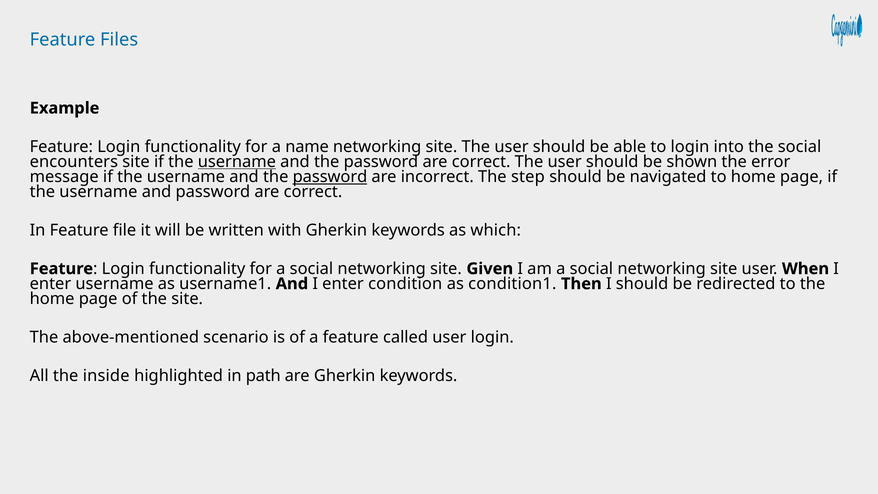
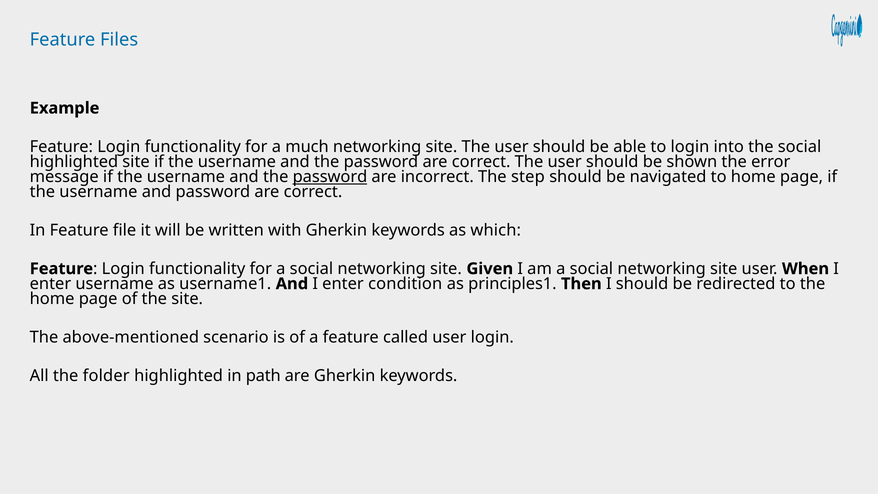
name: name -> much
encounters at (74, 162): encounters -> highlighted
username at (237, 162) underline: present -> none
condition1: condition1 -> principles1
inside: inside -> folder
